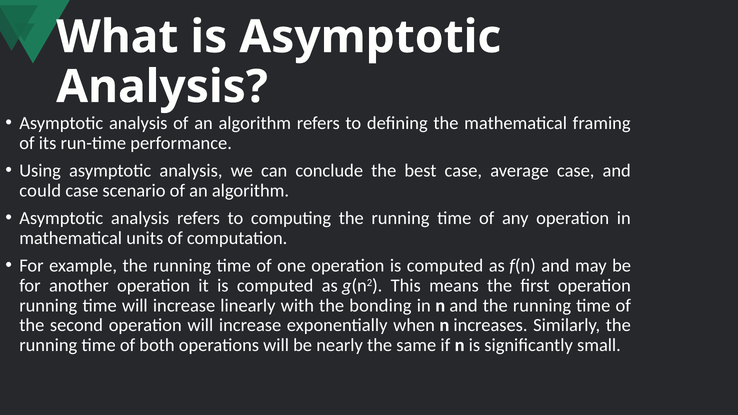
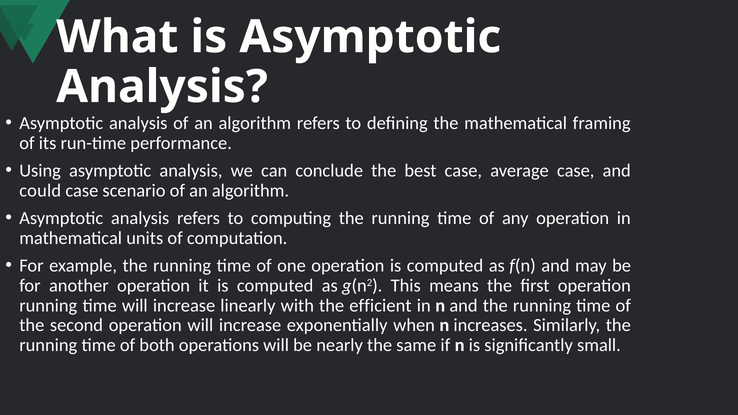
bonding: bonding -> efficient
